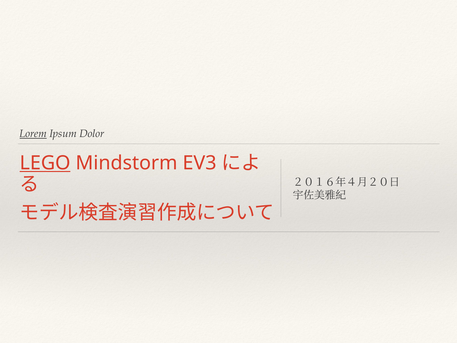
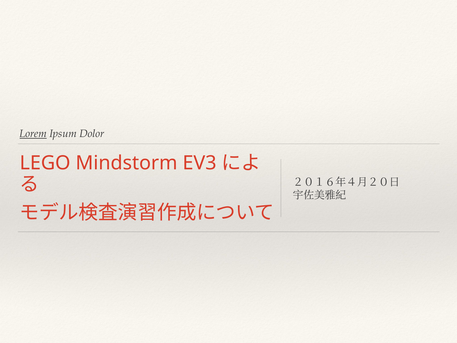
LEGO underline: present -> none
